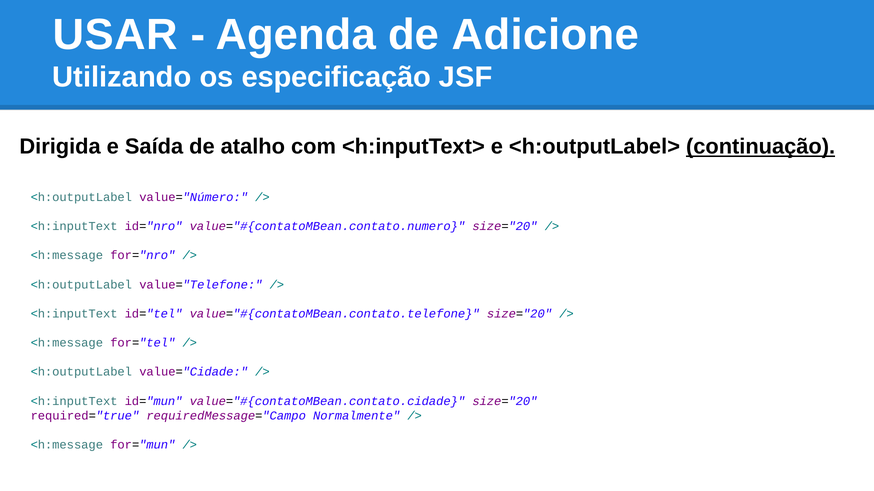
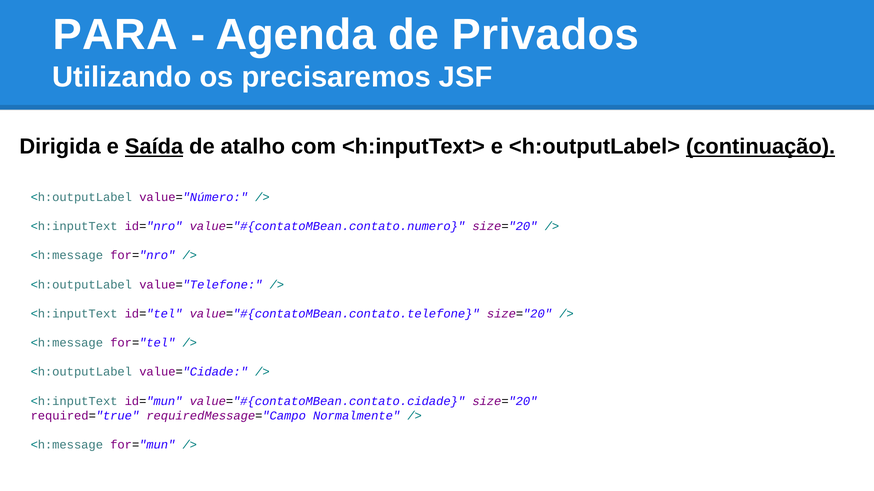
USAR: USAR -> PARA
Adicione: Adicione -> Privados
especificação: especificação -> precisaremos
Saída underline: none -> present
